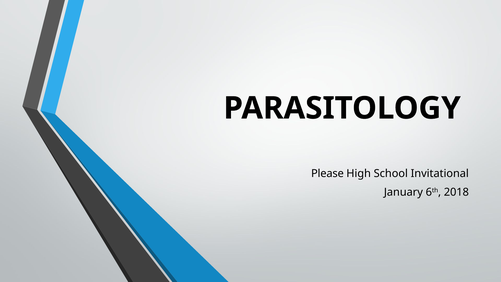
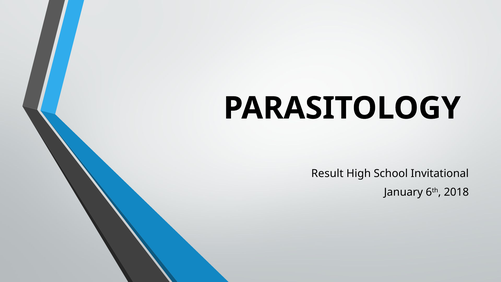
Please: Please -> Result
